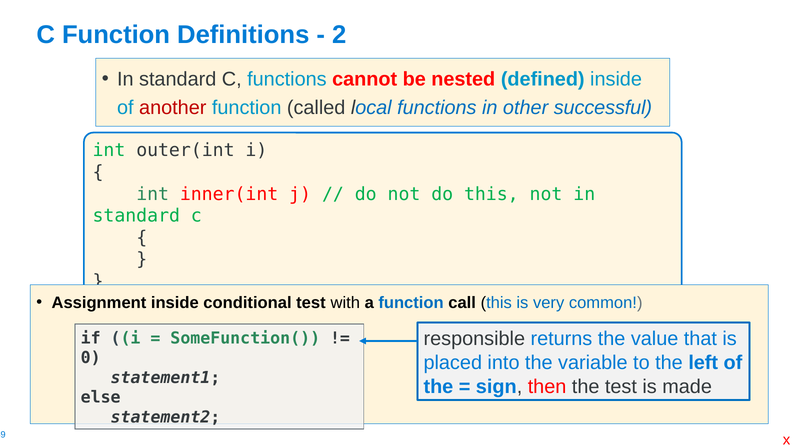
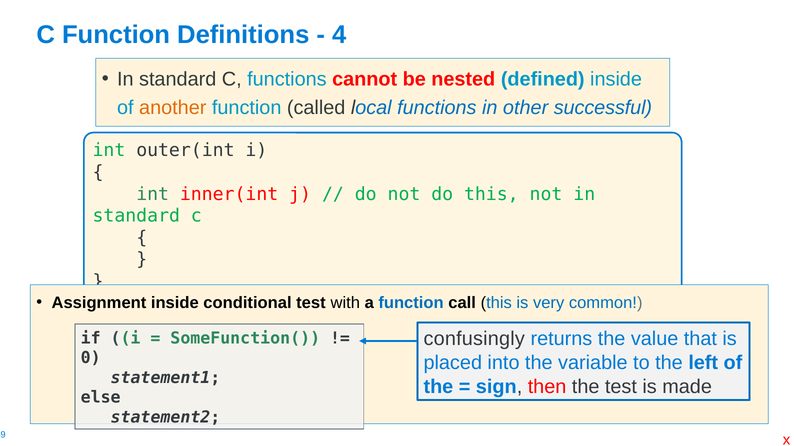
2: 2 -> 4
another colour: red -> orange
responsible: responsible -> confusingly
